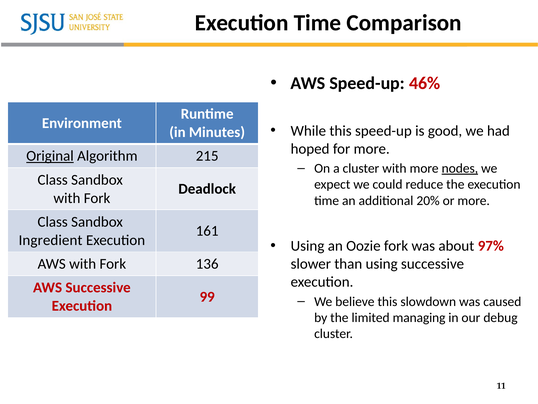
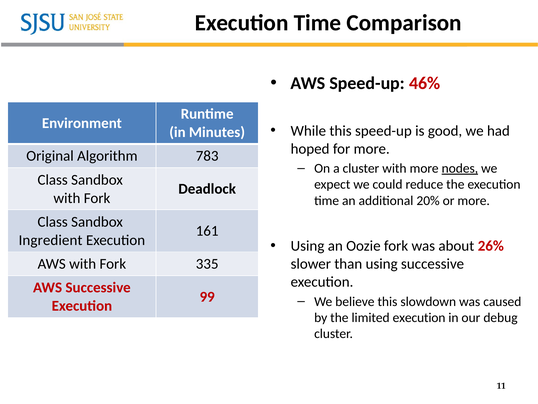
Original underline: present -> none
215: 215 -> 783
97%: 97% -> 26%
136: 136 -> 335
limited managing: managing -> execution
